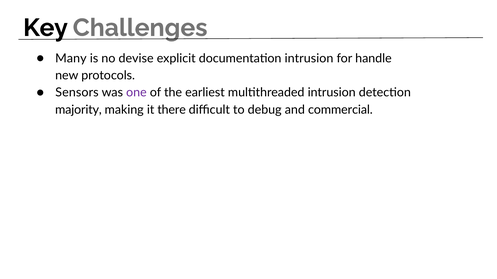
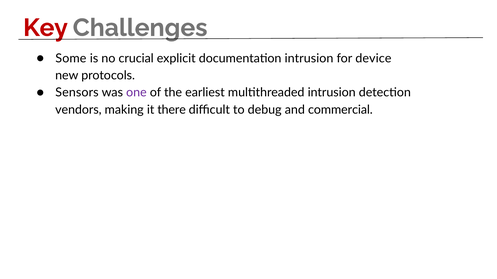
Key colour: black -> red
Many: Many -> Some
devise: devise -> crucial
handle: handle -> device
majority: majority -> vendors
